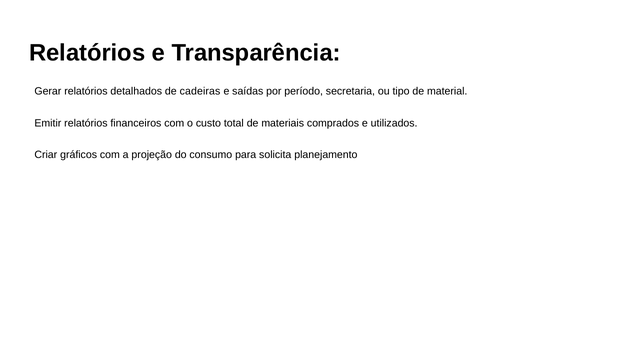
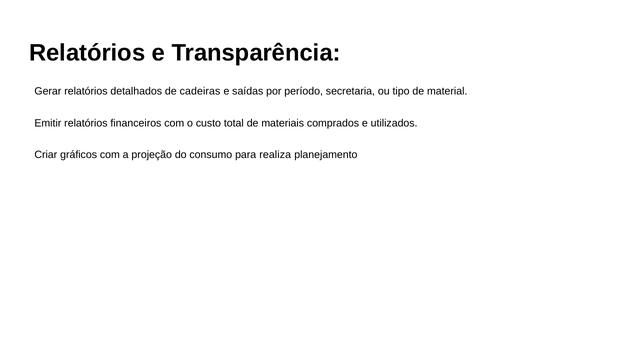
solicita: solicita -> realiza
